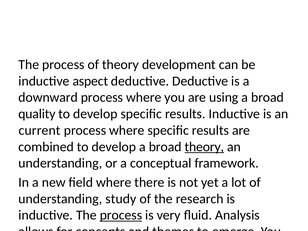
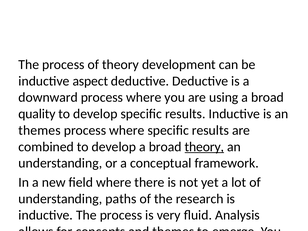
current at (40, 130): current -> themes
study: study -> paths
process at (121, 215) underline: present -> none
